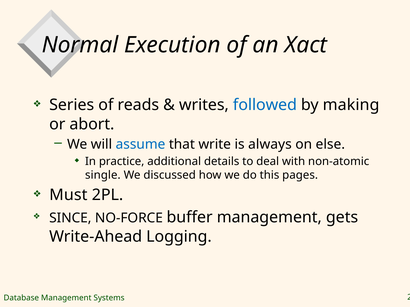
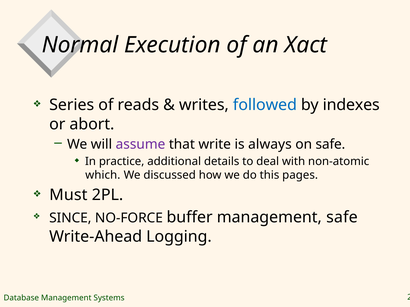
making: making -> indexes
assume colour: blue -> purple
on else: else -> safe
single: single -> which
management gets: gets -> safe
